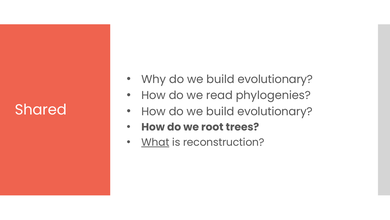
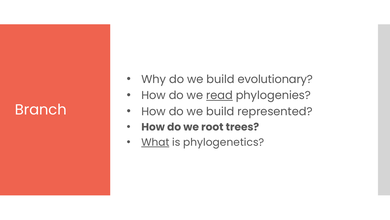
read underline: none -> present
evolutionary at (275, 111): evolutionary -> represented
Shared: Shared -> Branch
reconstruction: reconstruction -> phylogenetics
